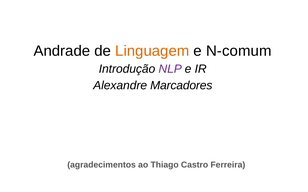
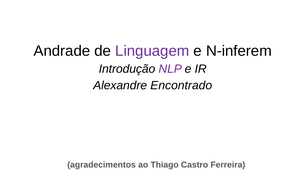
Linguagem colour: orange -> purple
N-comum: N-comum -> N-inferem
Marcadores: Marcadores -> Encontrado
